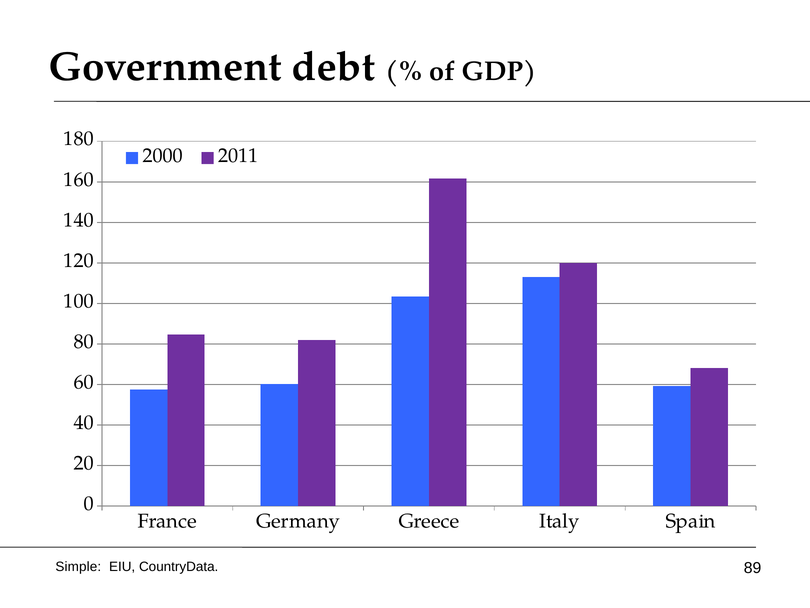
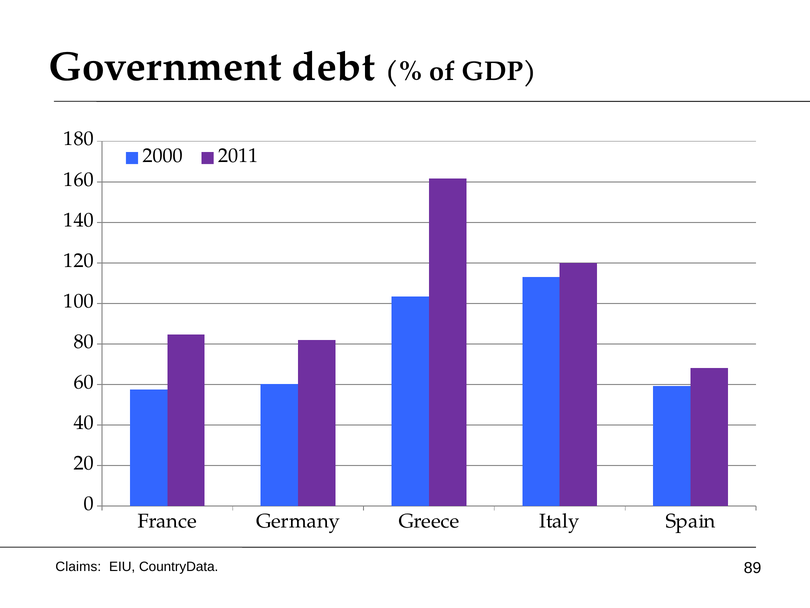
Simple: Simple -> Claims
